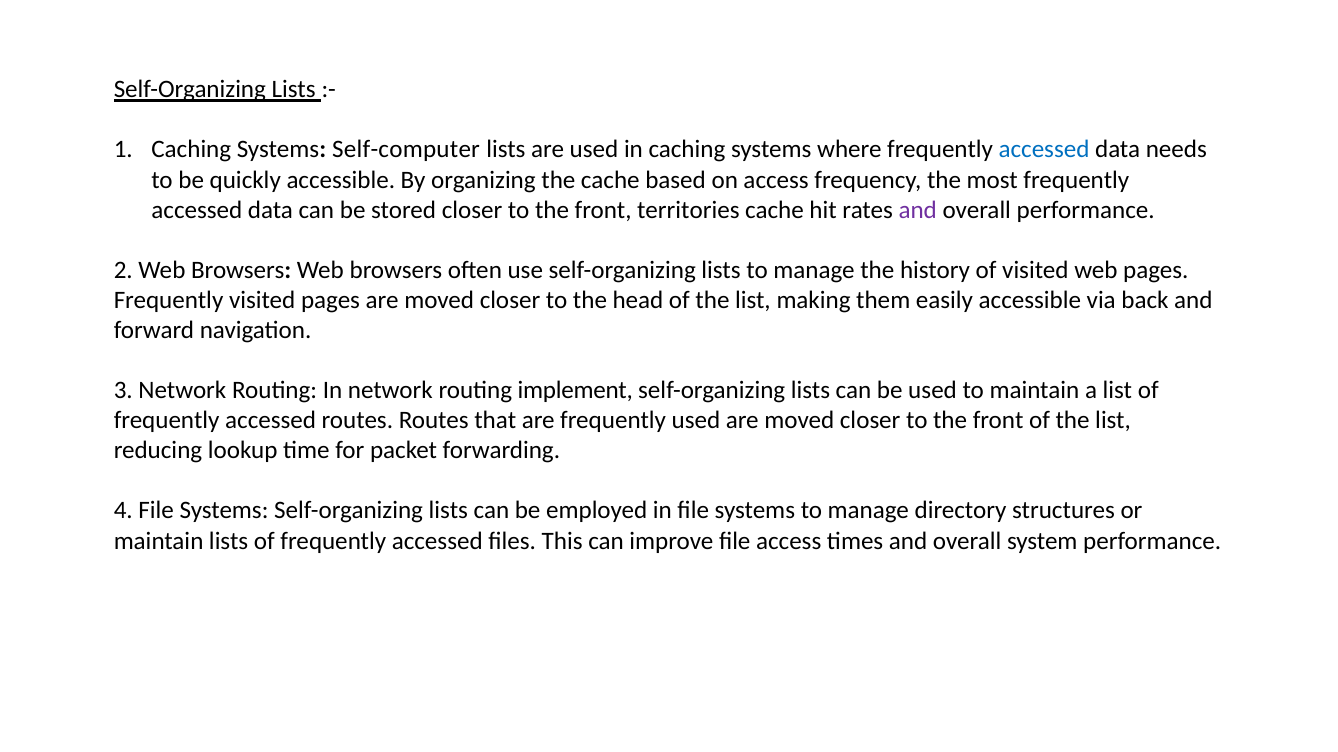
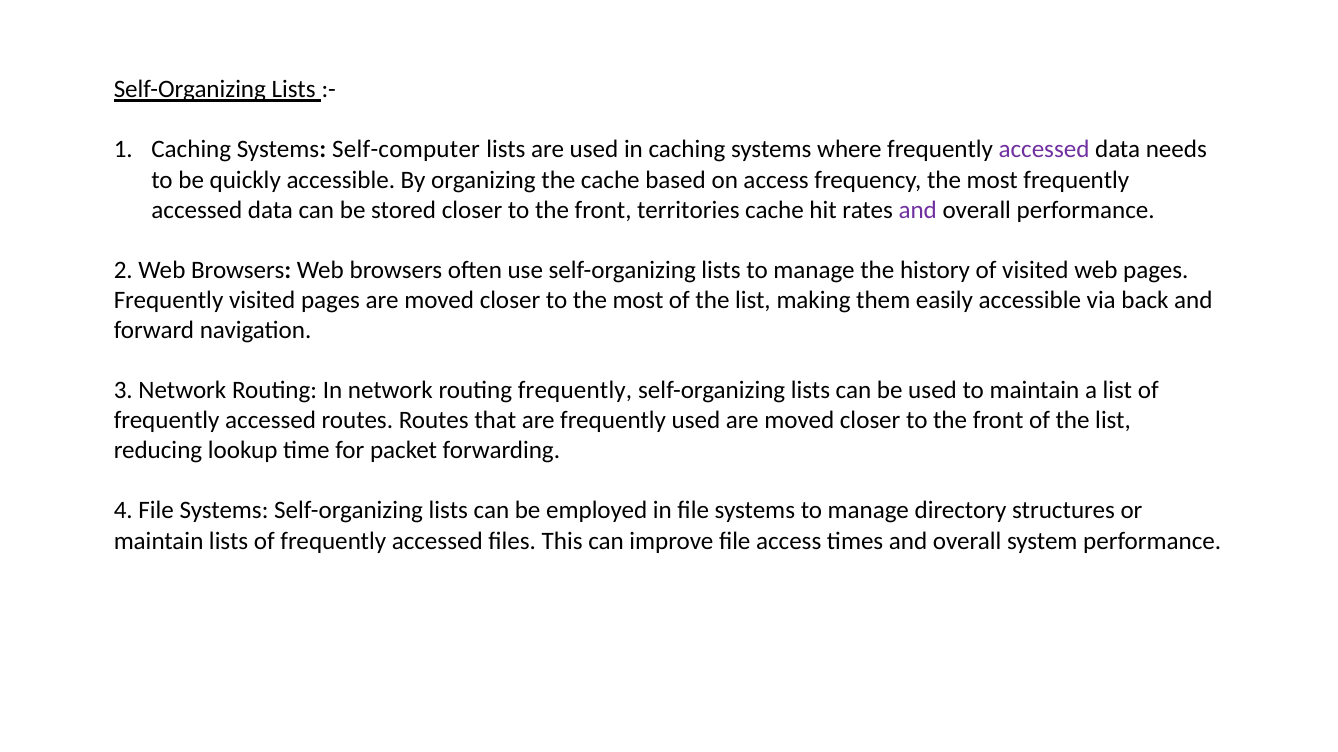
accessed at (1044, 150) colour: blue -> purple
to the head: head -> most
routing implement: implement -> frequently
